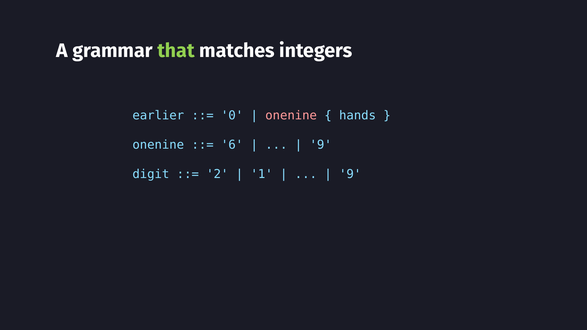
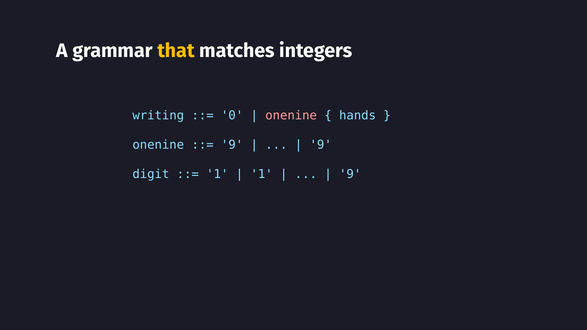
that colour: light green -> yellow
earlier: earlier -> writing
6 at (232, 145): 6 -> 9
2 at (217, 174): 2 -> 1
